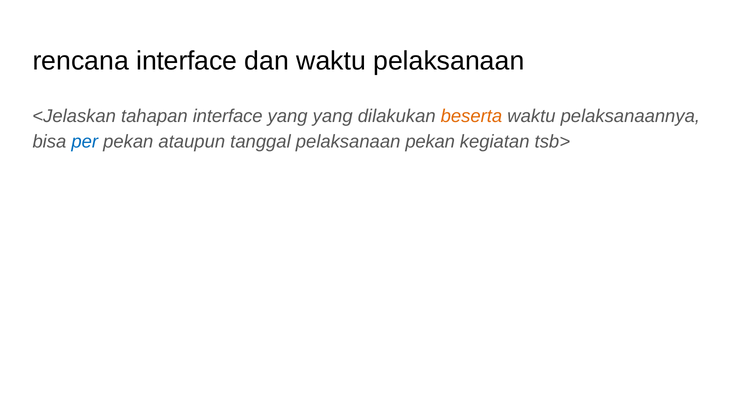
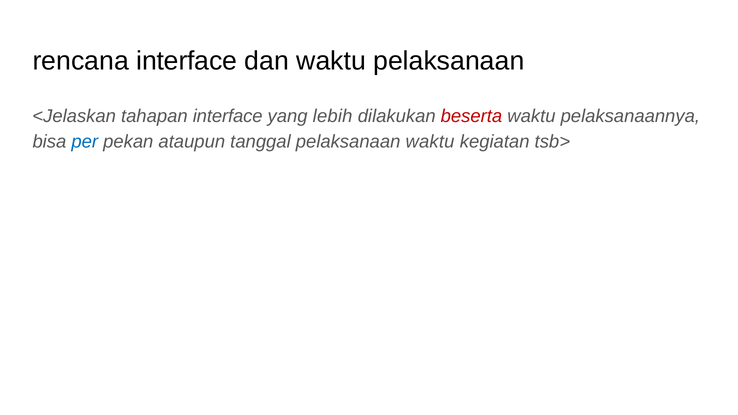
yang yang: yang -> lebih
beserta colour: orange -> red
pelaksanaan pekan: pekan -> waktu
